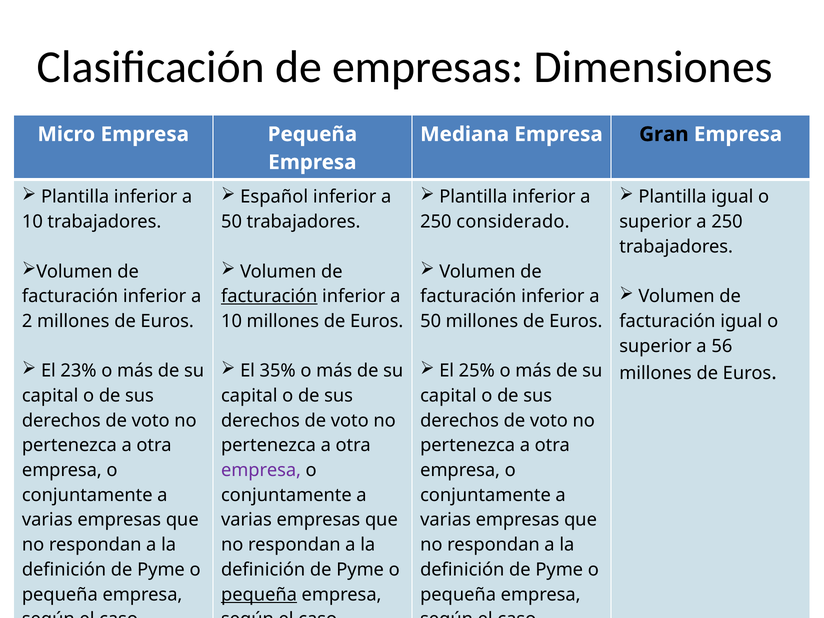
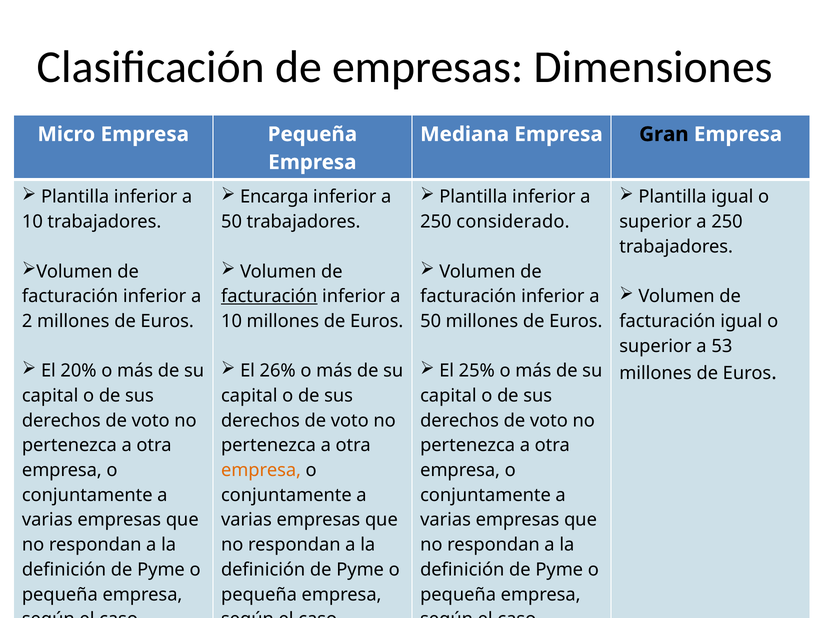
Español: Español -> Encarga
56: 56 -> 53
23%: 23% -> 20%
35%: 35% -> 26%
empresa at (261, 470) colour: purple -> orange
pequeña at (259, 595) underline: present -> none
